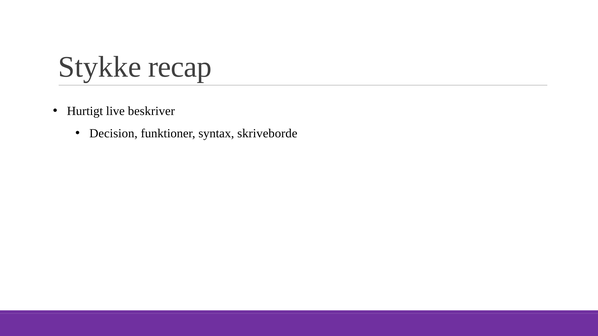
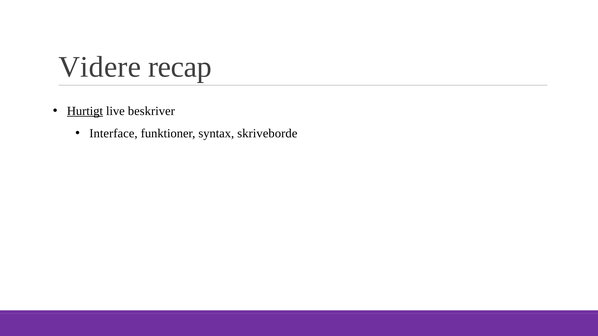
Stykke: Stykke -> Videre
Hurtigt underline: none -> present
Decision: Decision -> Interface
